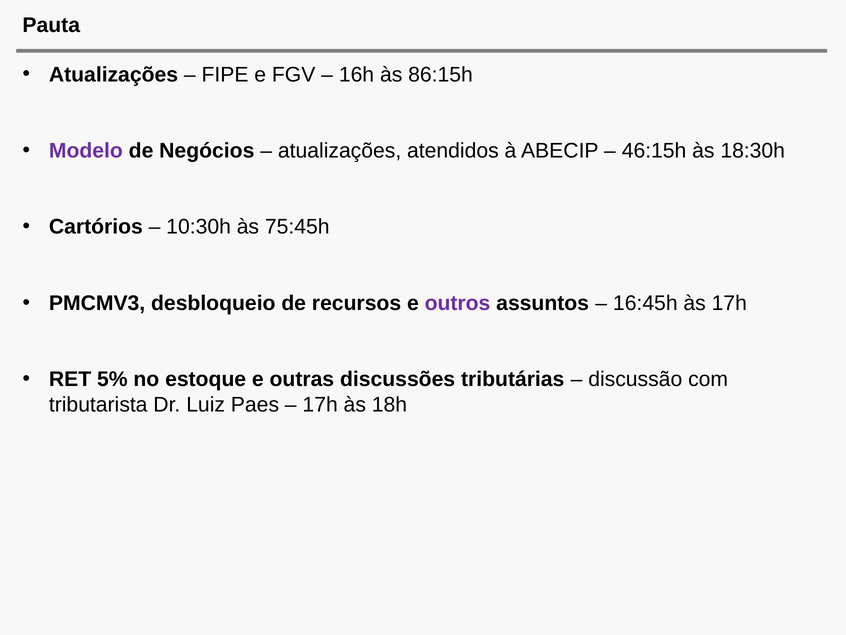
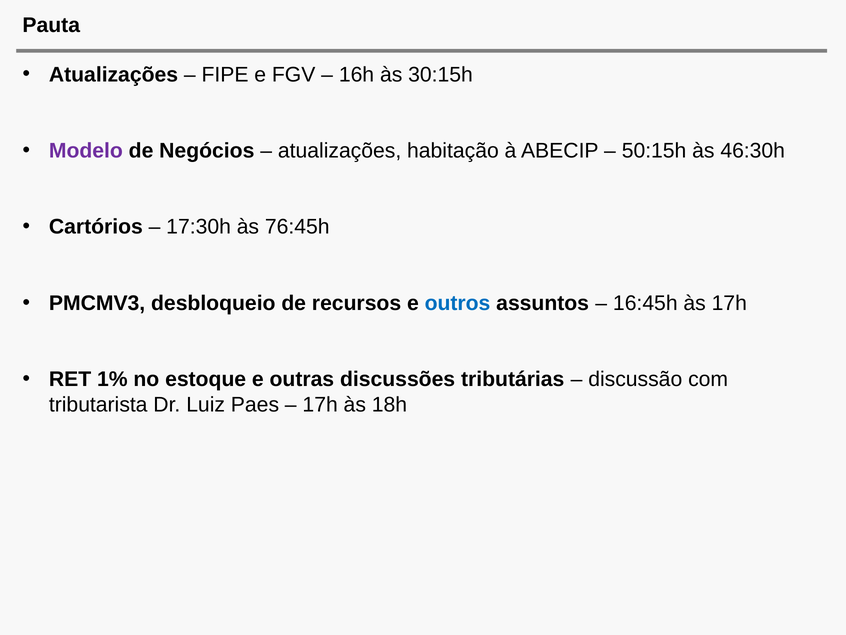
86:15h: 86:15h -> 30:15h
atendidos: atendidos -> habitação
46:15h: 46:15h -> 50:15h
18:30h: 18:30h -> 46:30h
10:30h: 10:30h -> 17:30h
75:45h: 75:45h -> 76:45h
outros colour: purple -> blue
5%: 5% -> 1%
